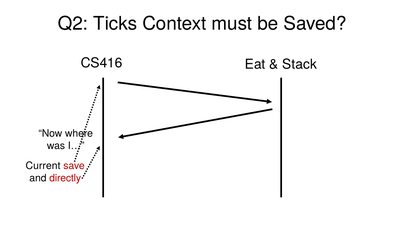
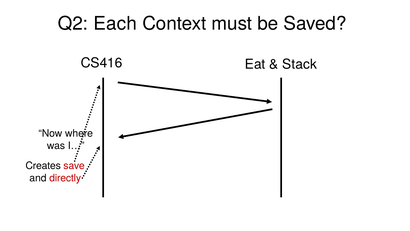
Ticks: Ticks -> Each
Current: Current -> Creates
